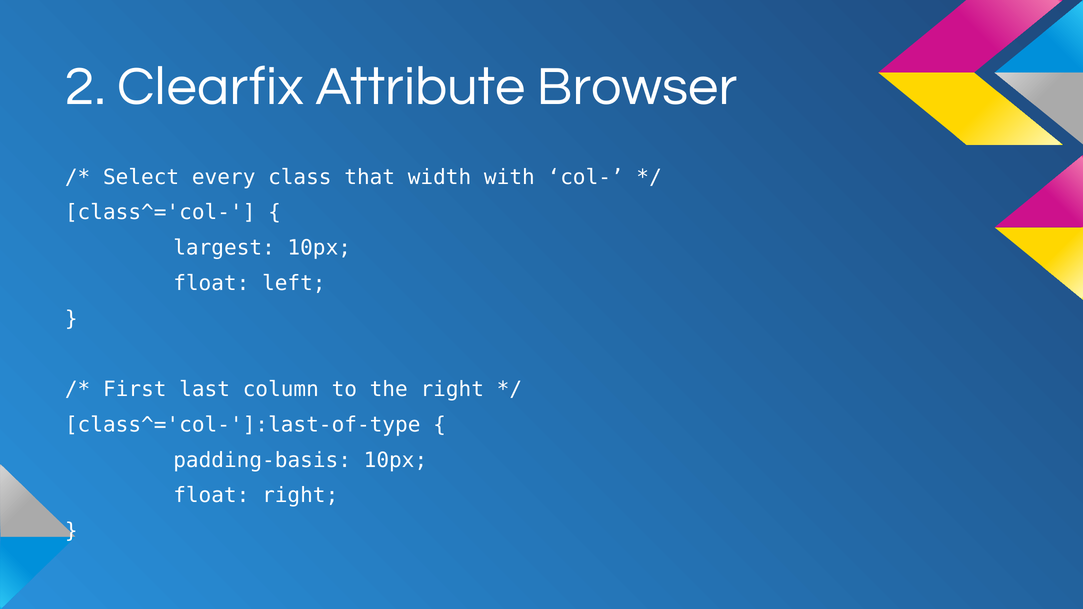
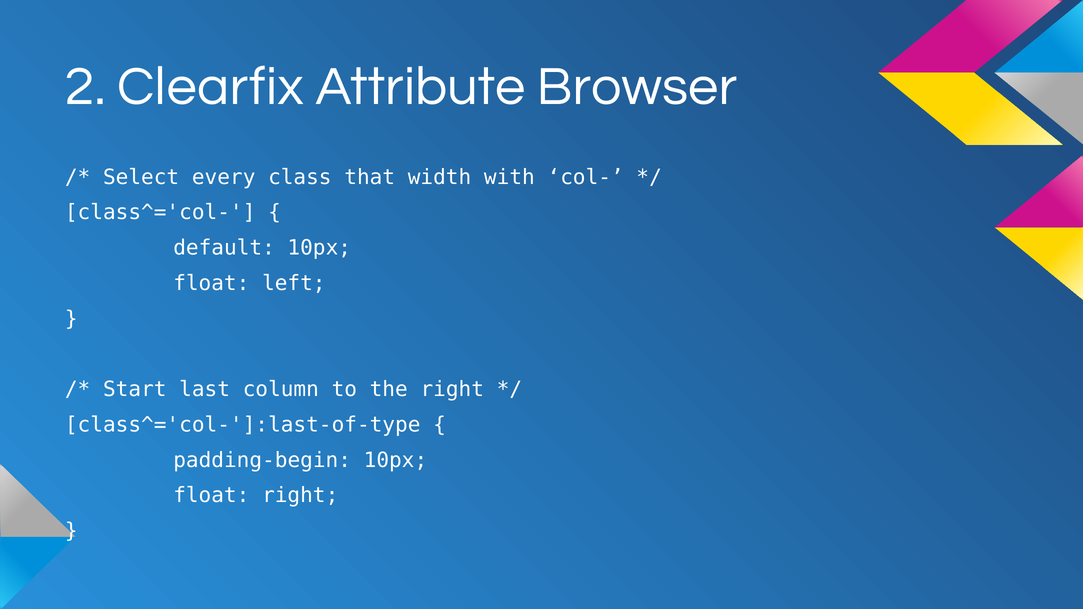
largest: largest -> default
First: First -> Start
padding-basis: padding-basis -> padding-begin
